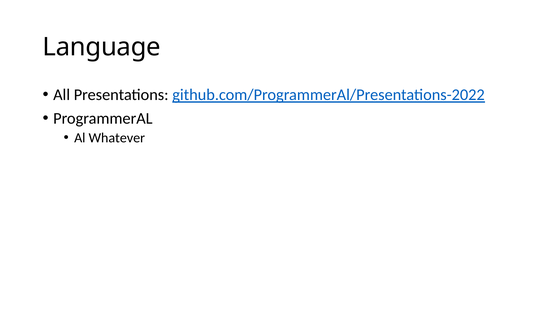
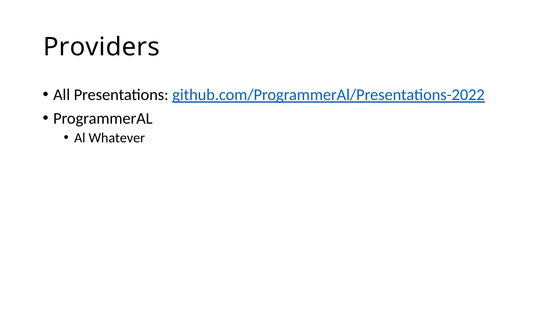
Language: Language -> Providers
